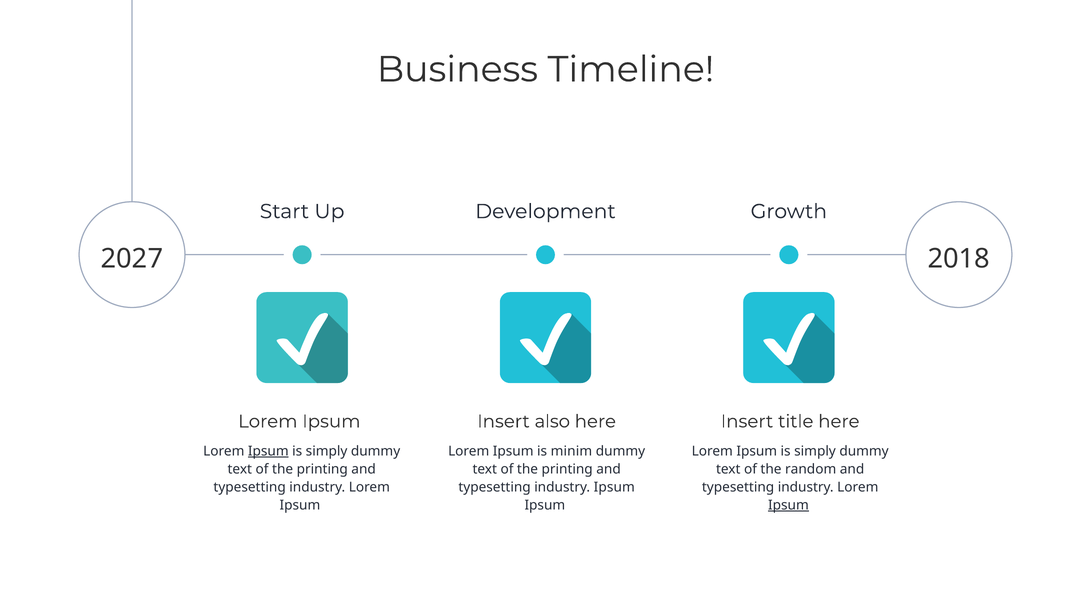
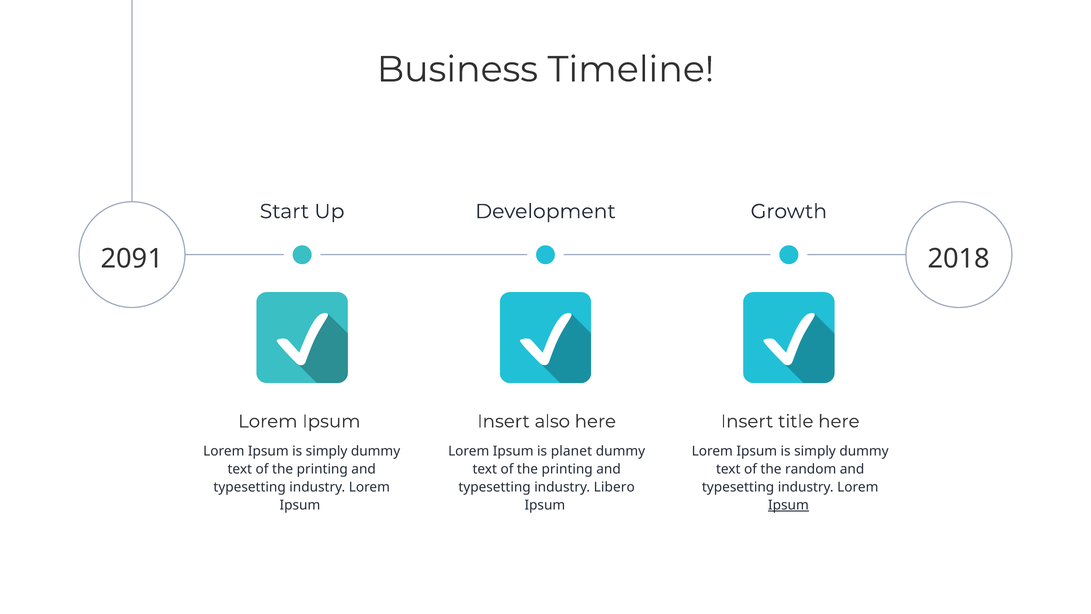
2027: 2027 -> 2091
Ipsum at (268, 451) underline: present -> none
minim: minim -> planet
industry Ipsum: Ipsum -> Libero
